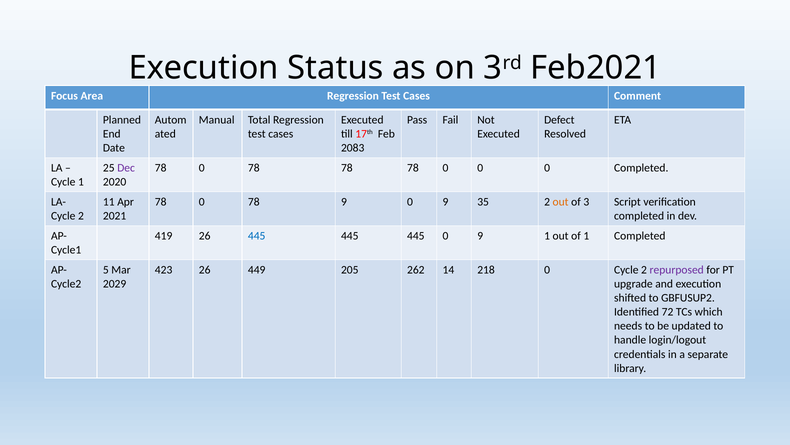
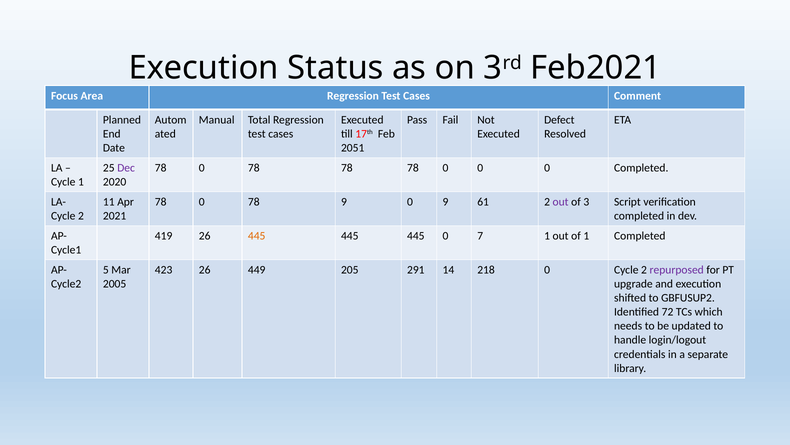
2083: 2083 -> 2051
35: 35 -> 61
out at (561, 202) colour: orange -> purple
445 at (257, 236) colour: blue -> orange
445 0 9: 9 -> 7
262: 262 -> 291
2029: 2029 -> 2005
